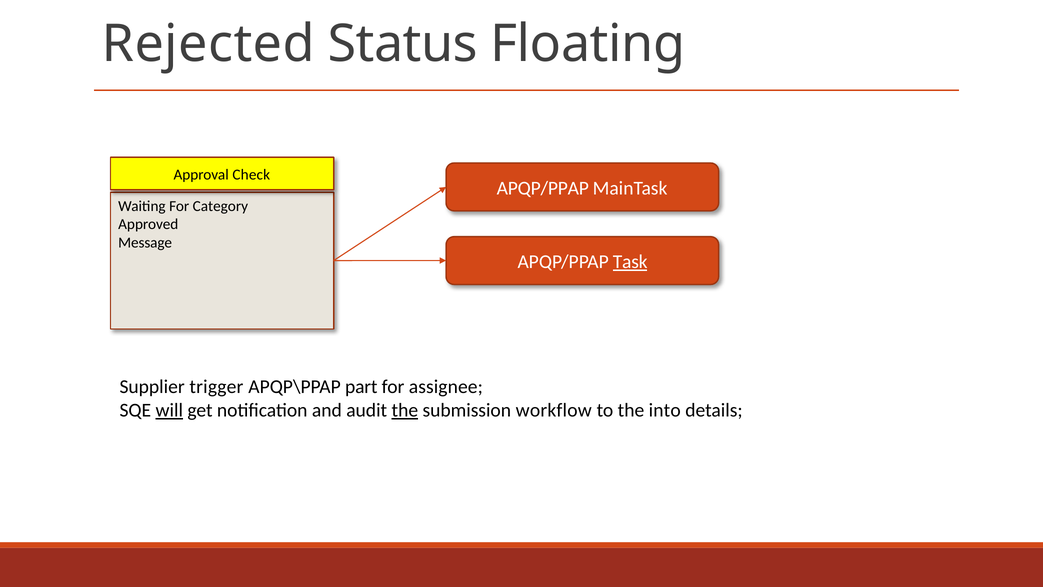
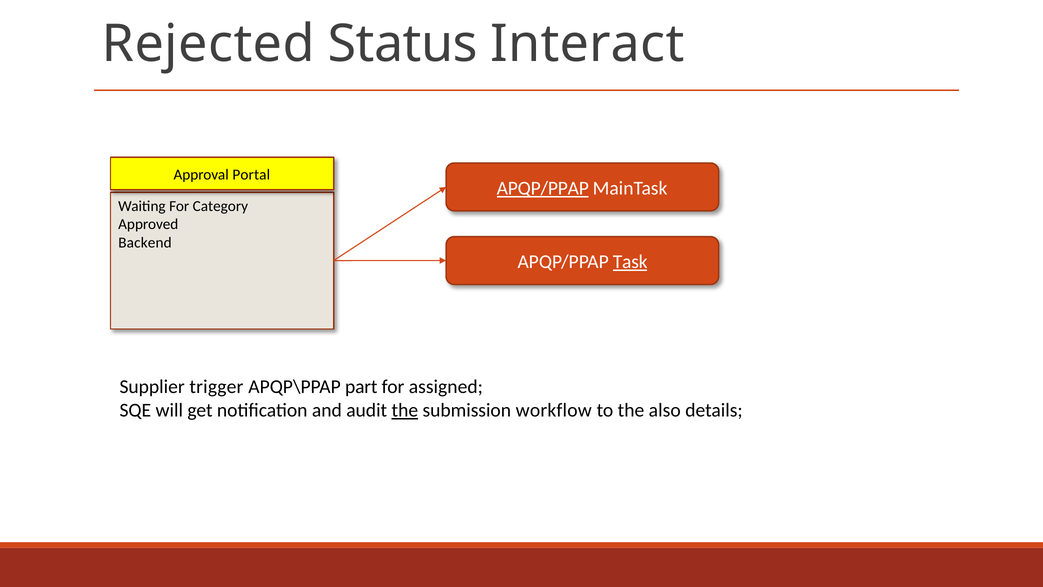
Floating: Floating -> Interact
Check: Check -> Portal
APQP/PPAP at (543, 188) underline: none -> present
Message: Message -> Backend
assignee: assignee -> assigned
will underline: present -> none
into: into -> also
